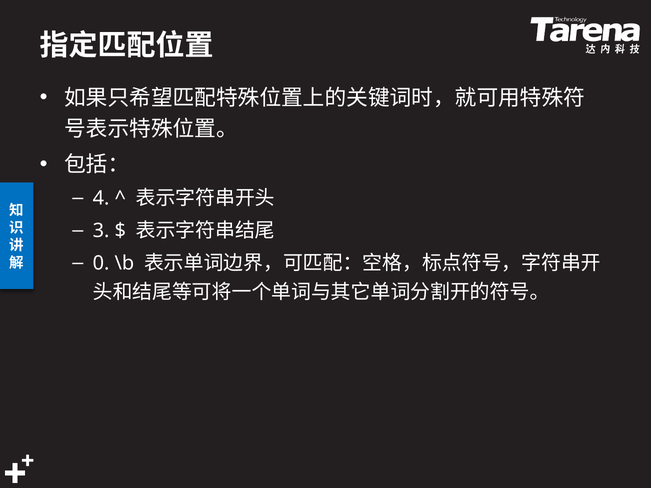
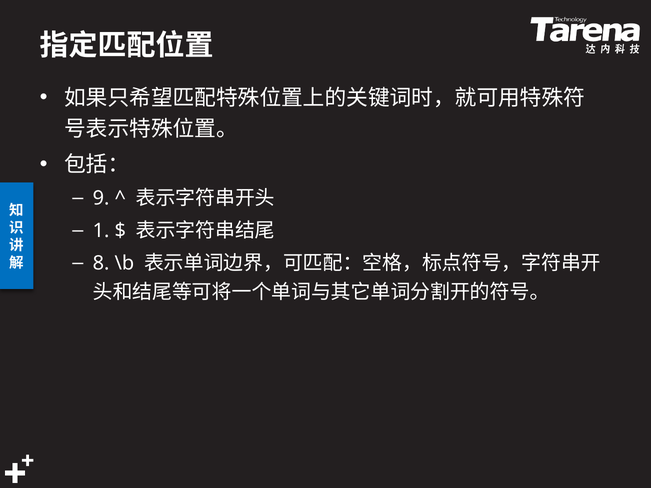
4: 4 -> 9
3: 3 -> 1
0: 0 -> 8
